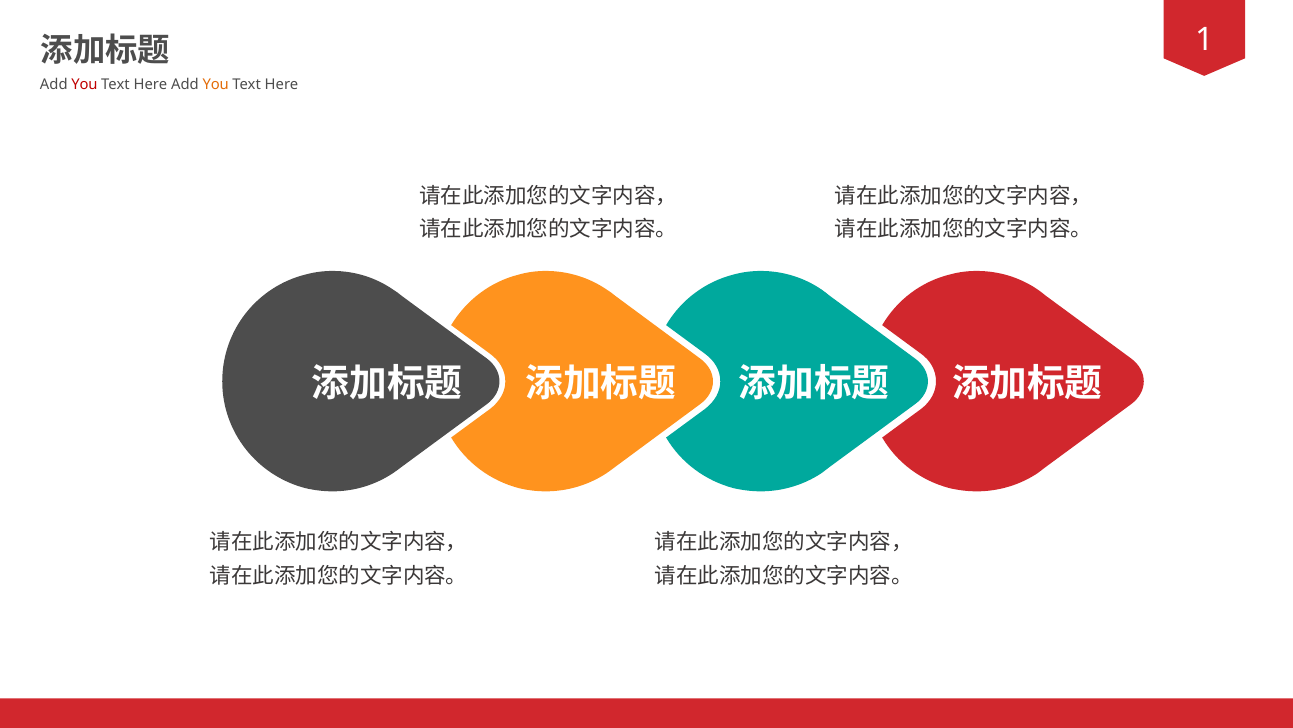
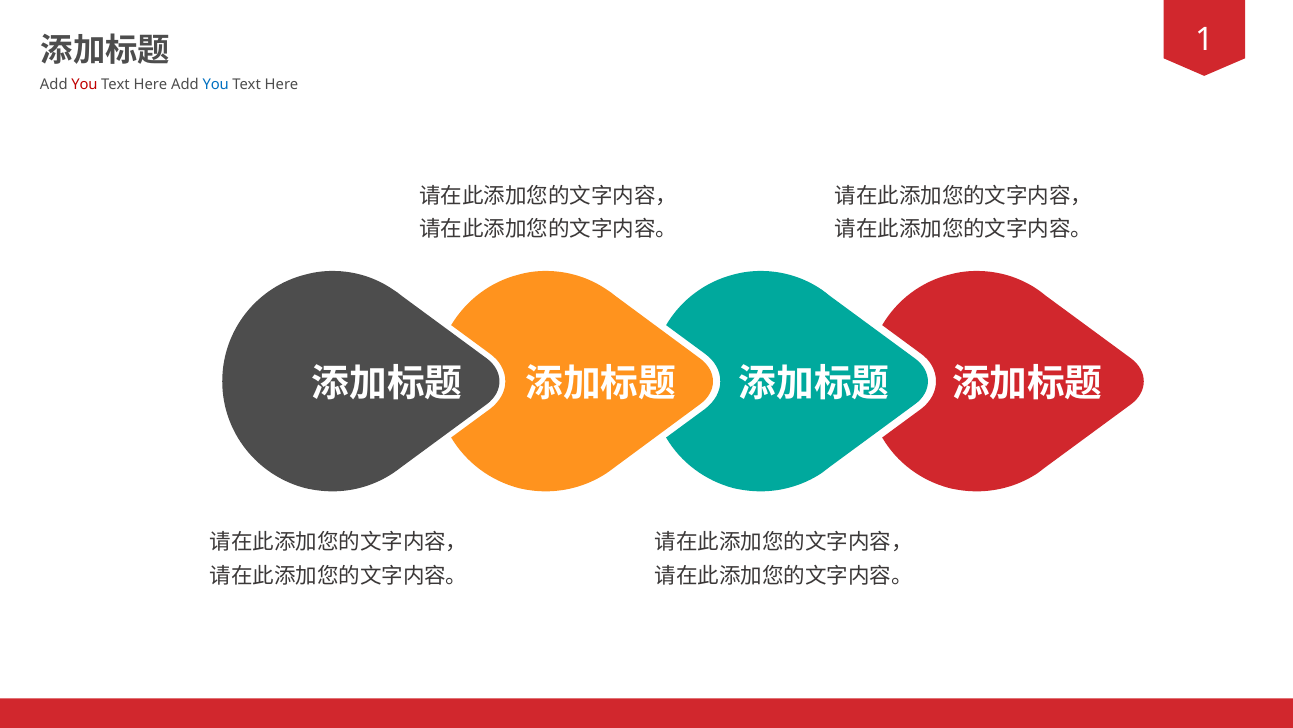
You at (216, 85) colour: orange -> blue
